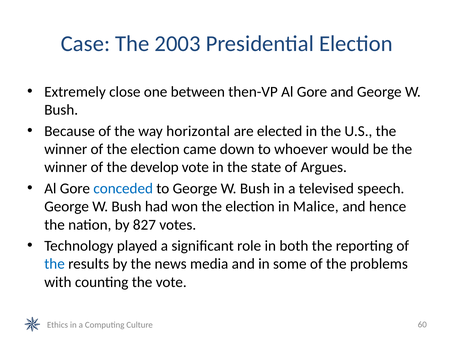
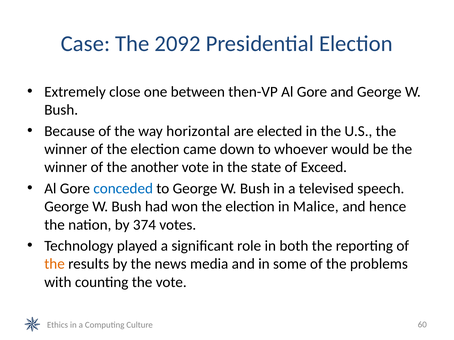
2003: 2003 -> 2092
develop: develop -> another
Argues: Argues -> Exceed
827: 827 -> 374
the at (55, 264) colour: blue -> orange
